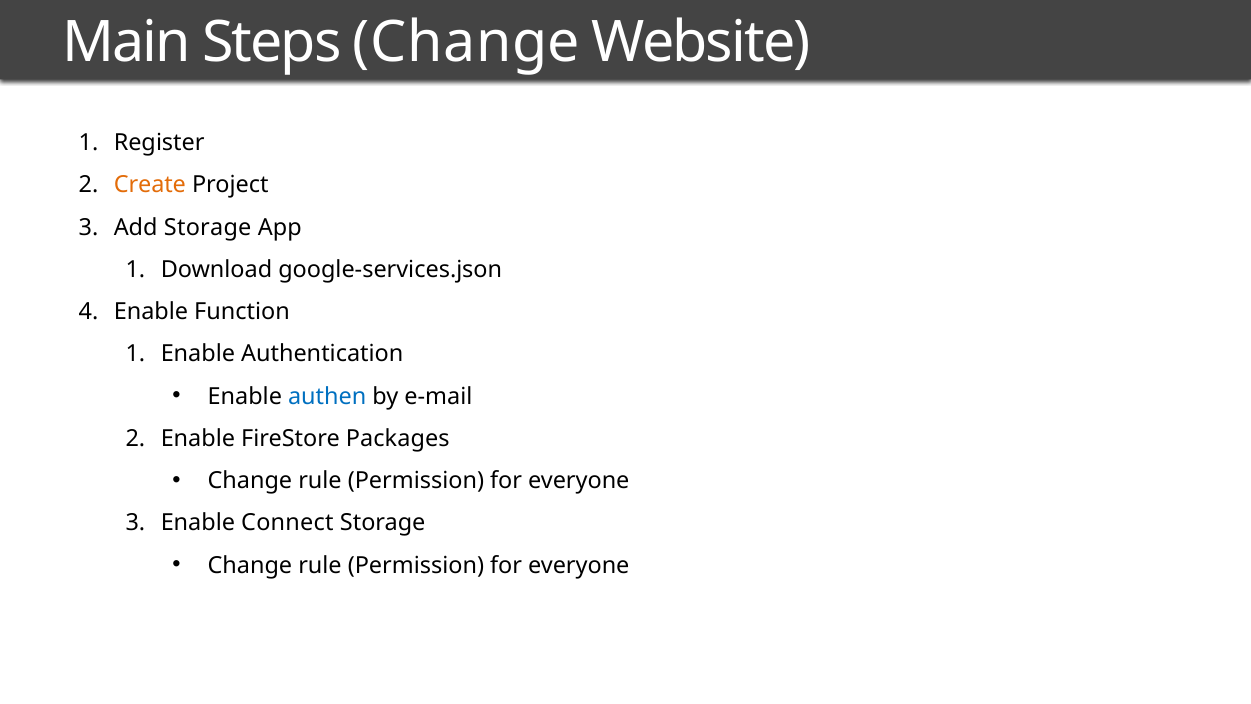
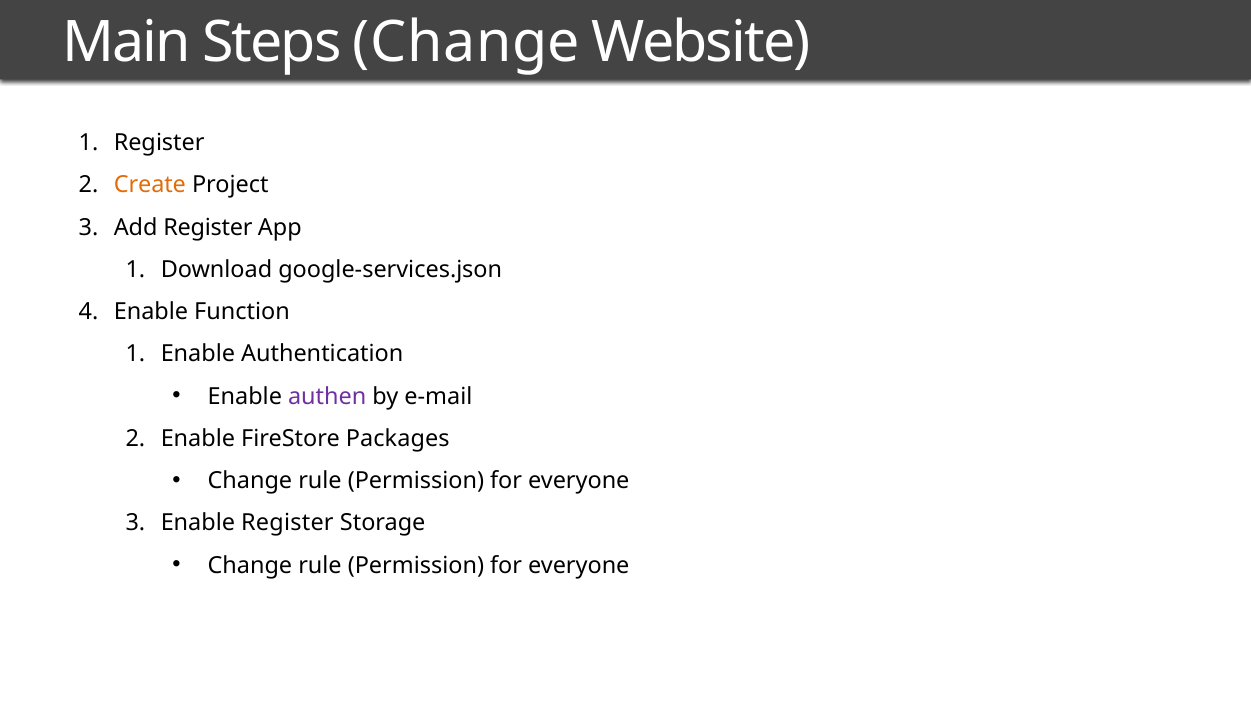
Add Storage: Storage -> Register
authen colour: blue -> purple
Enable Connect: Connect -> Register
